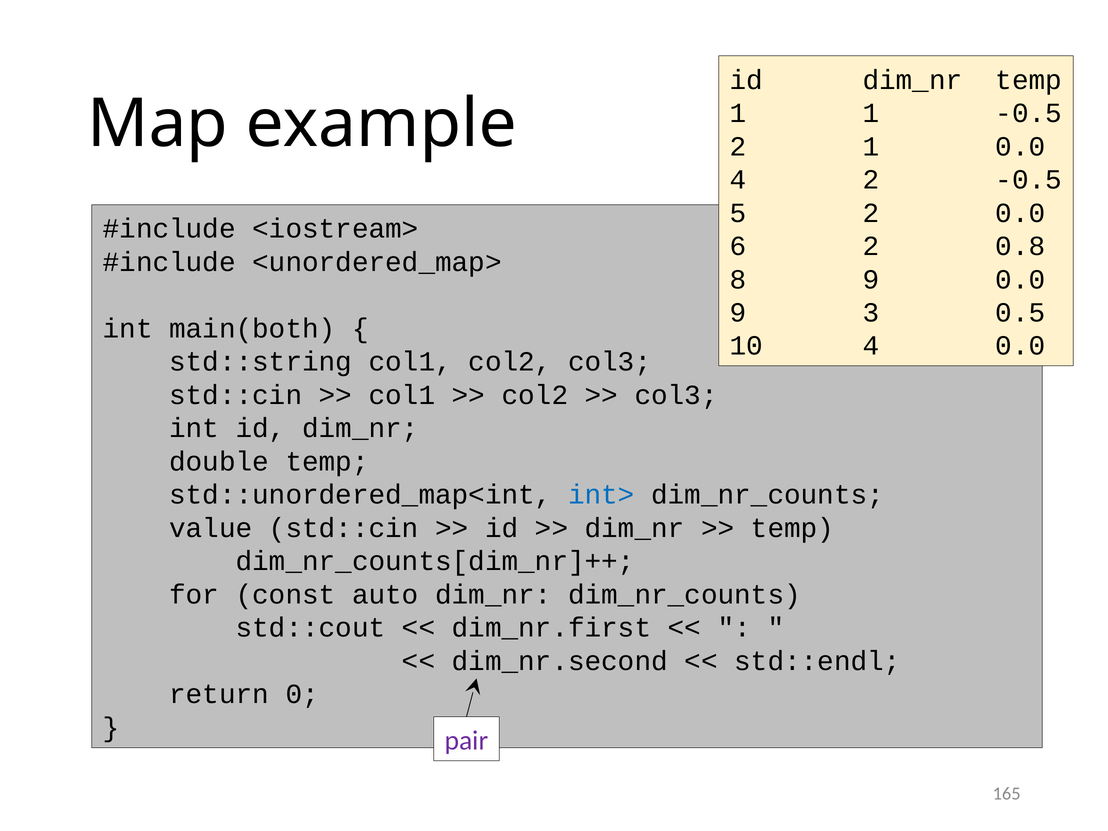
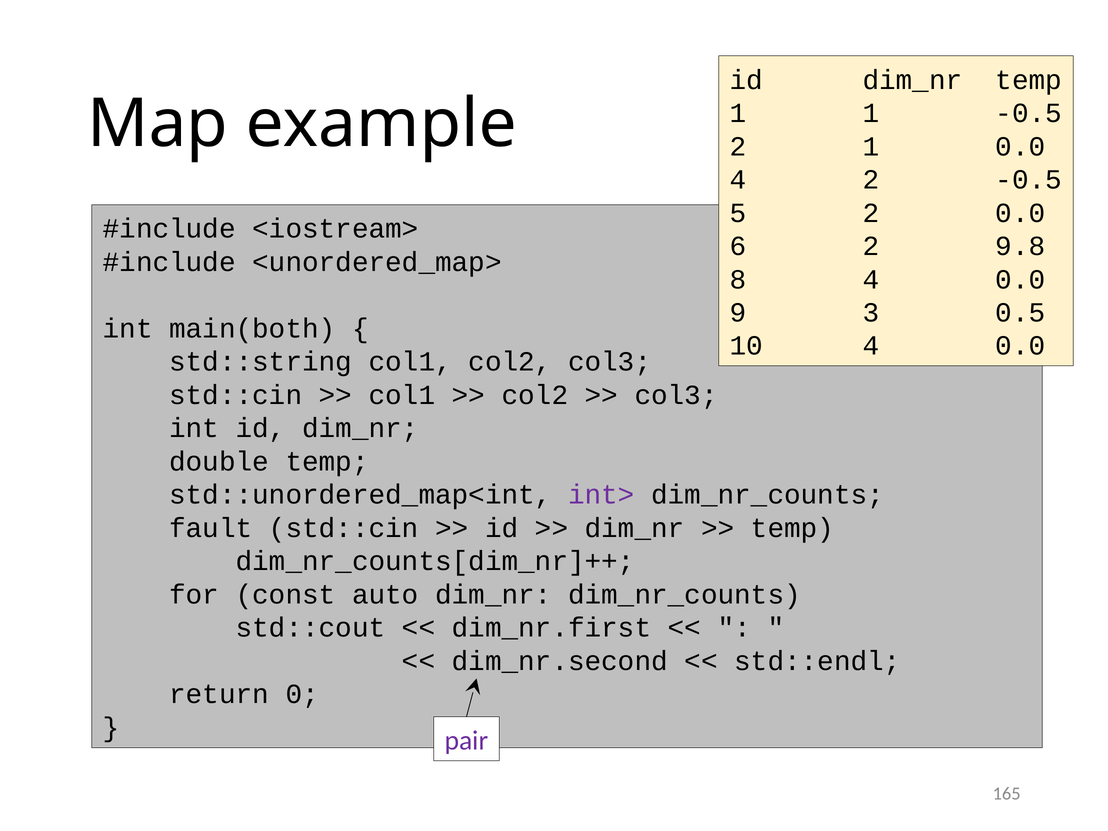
0.8: 0.8 -> 9.8
8 9: 9 -> 4
int> colour: blue -> purple
value: value -> fault
